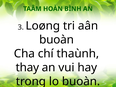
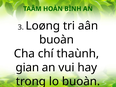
thay: thay -> gian
